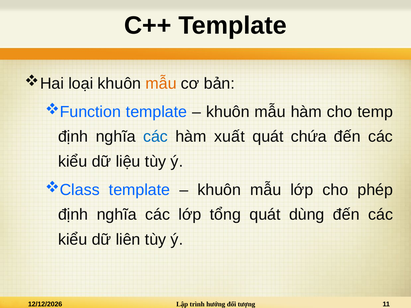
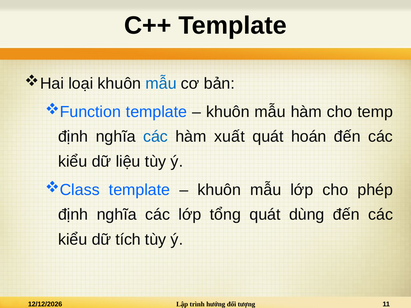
mẫu at (161, 84) colour: orange -> blue
chứa: chứa -> hoán
liên: liên -> tích
